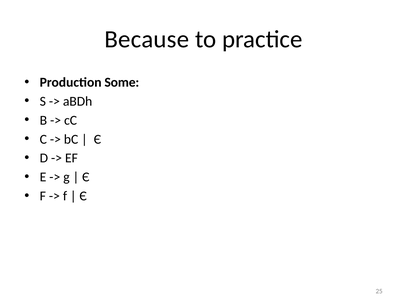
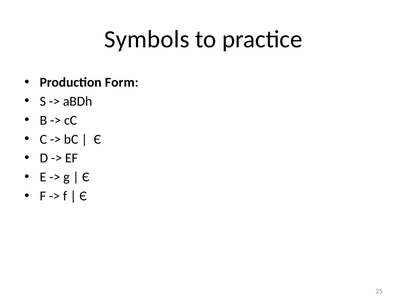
Because: Because -> Symbols
Some: Some -> Form
